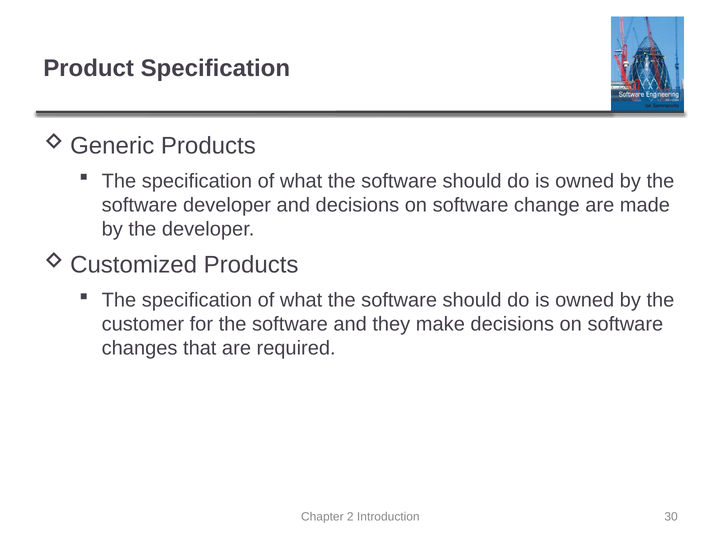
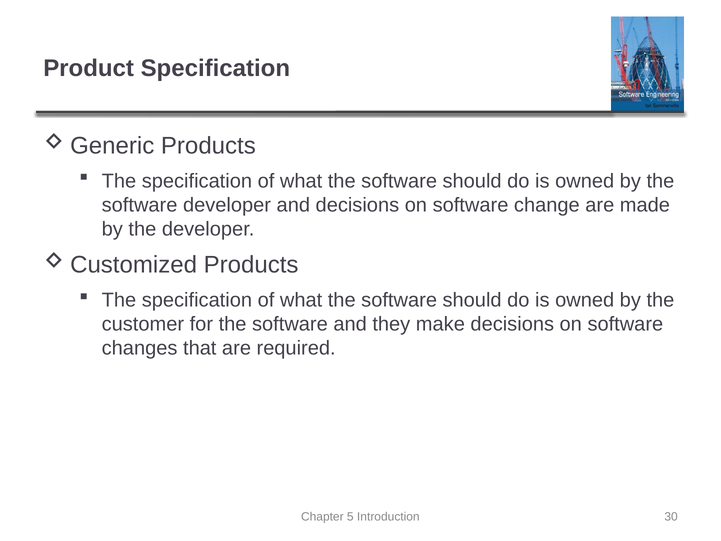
2: 2 -> 5
